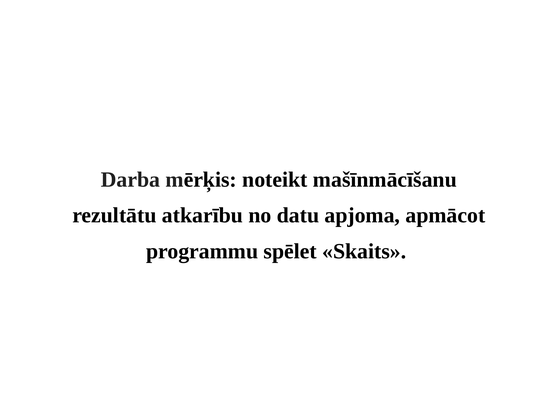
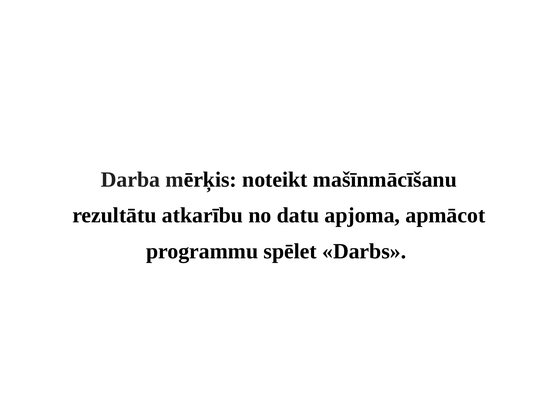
Skaits: Skaits -> Darbs
